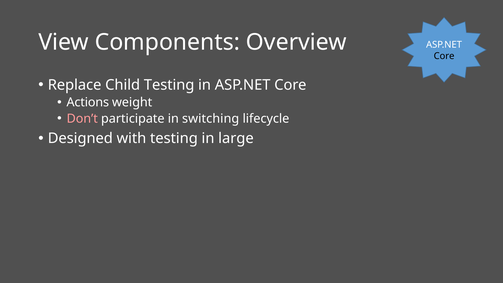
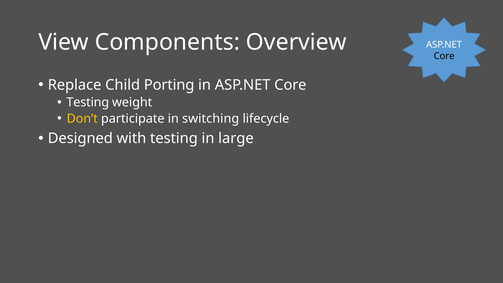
Child Testing: Testing -> Porting
Actions at (88, 102): Actions -> Testing
Don’t colour: pink -> yellow
